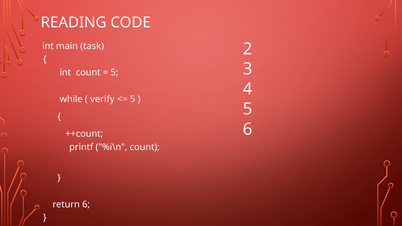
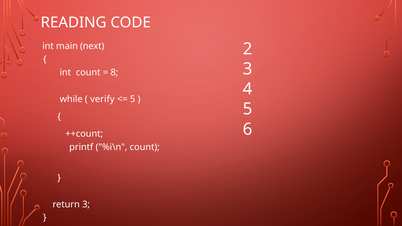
task: task -> next
5 at (114, 73): 5 -> 8
return 6: 6 -> 3
